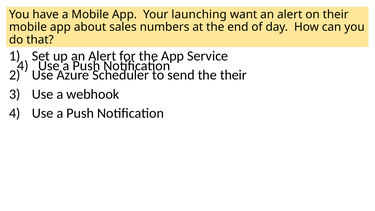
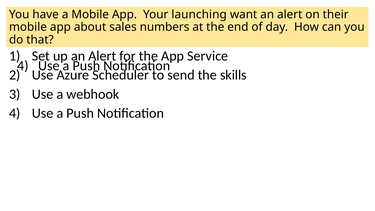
the their: their -> skills
